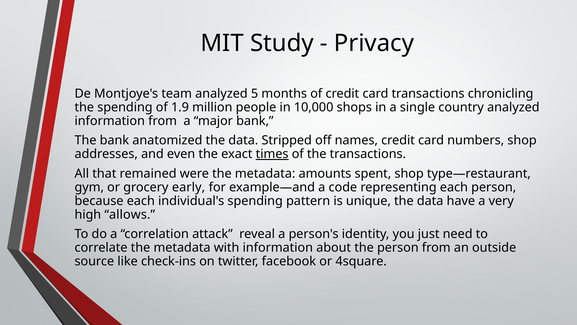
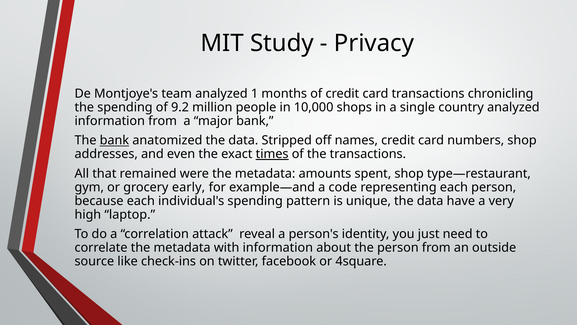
5: 5 -> 1
1.9: 1.9 -> 9.2
bank at (114, 140) underline: none -> present
allows: allows -> laptop
